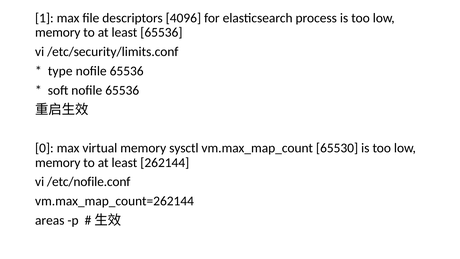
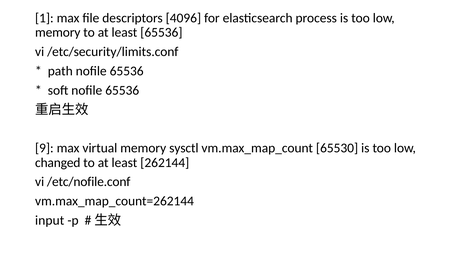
type: type -> path
0: 0 -> 9
memory at (58, 162): memory -> changed
areas: areas -> input
